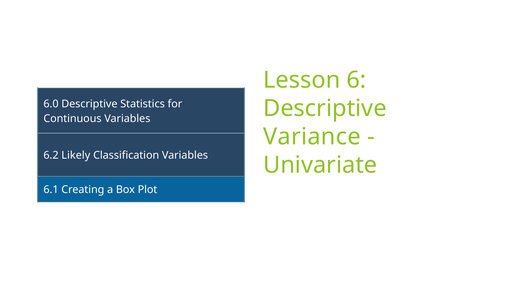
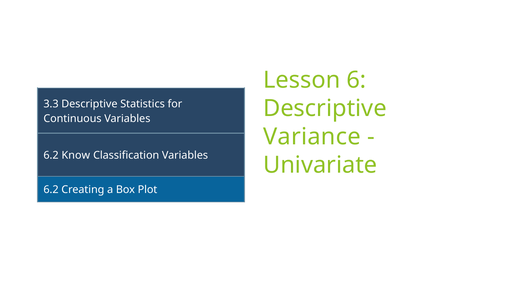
6.0: 6.0 -> 3.3
Likely: Likely -> Know
6.1 at (51, 190): 6.1 -> 6.2
